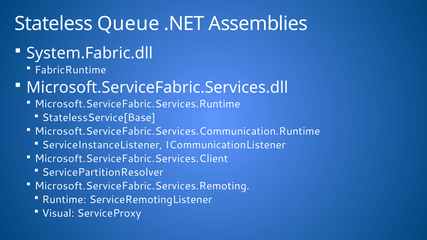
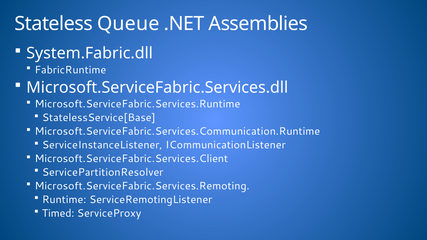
Visual: Visual -> Timed
